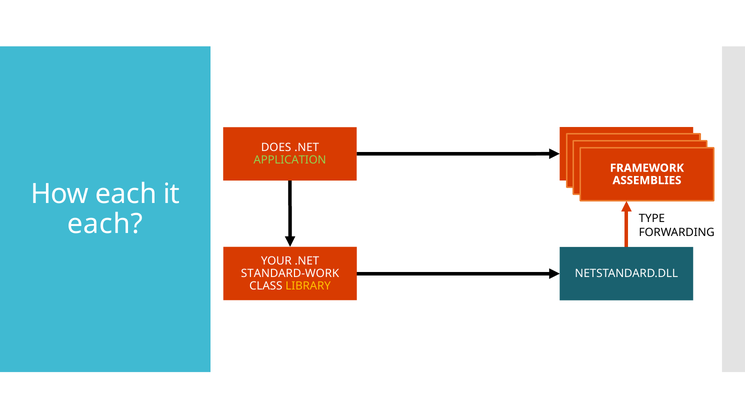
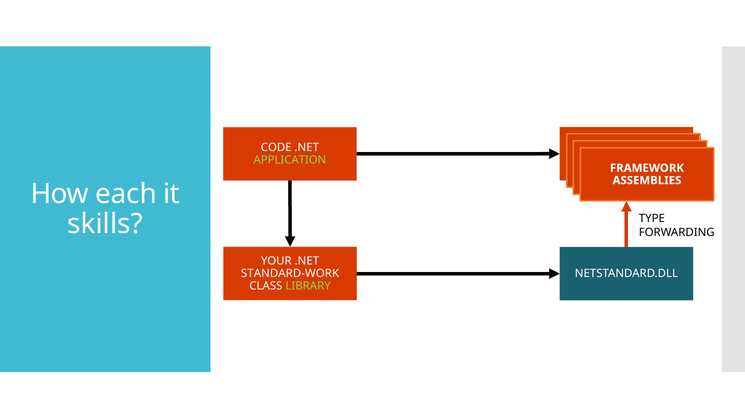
DOES: DOES -> CODE
each at (105, 224): each -> skills
LIBRARY colour: yellow -> light green
